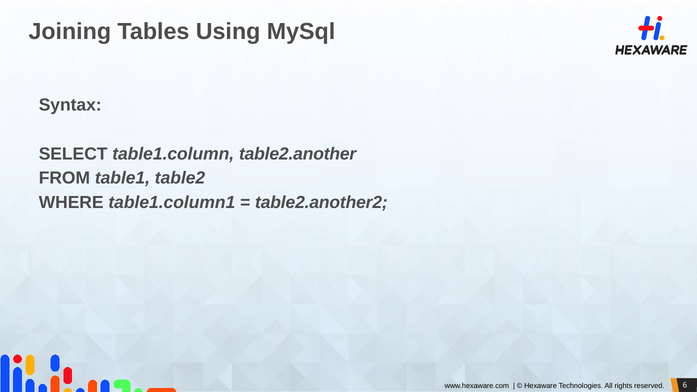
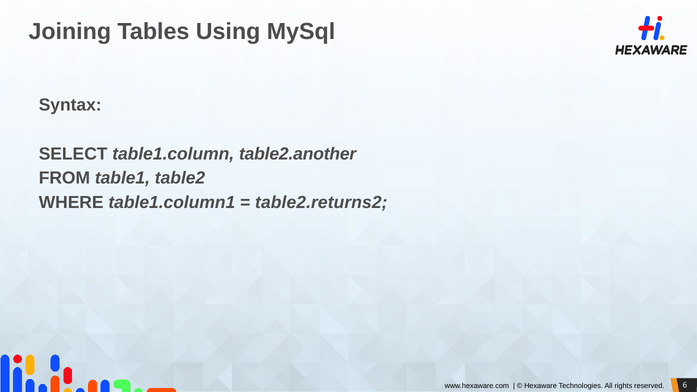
table2.another2: table2.another2 -> table2.returns2
